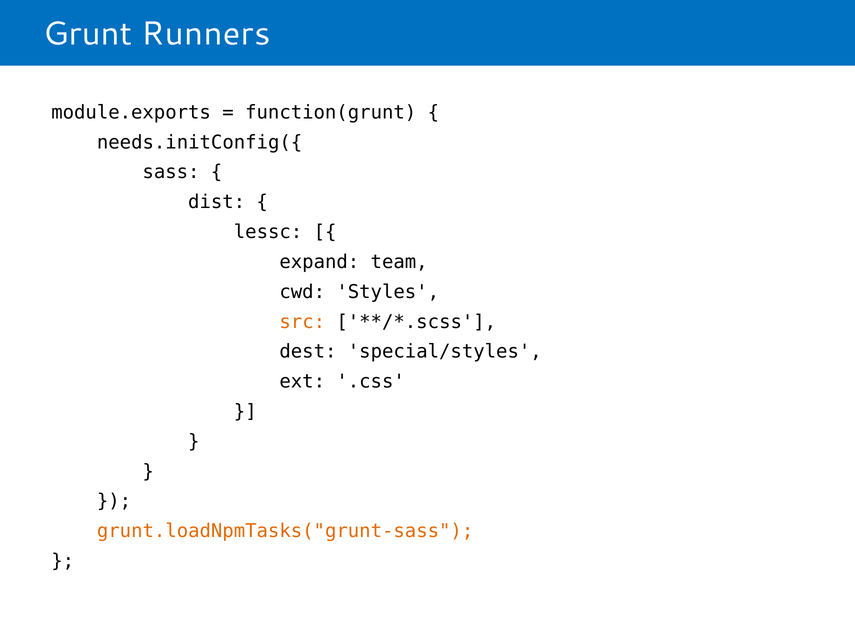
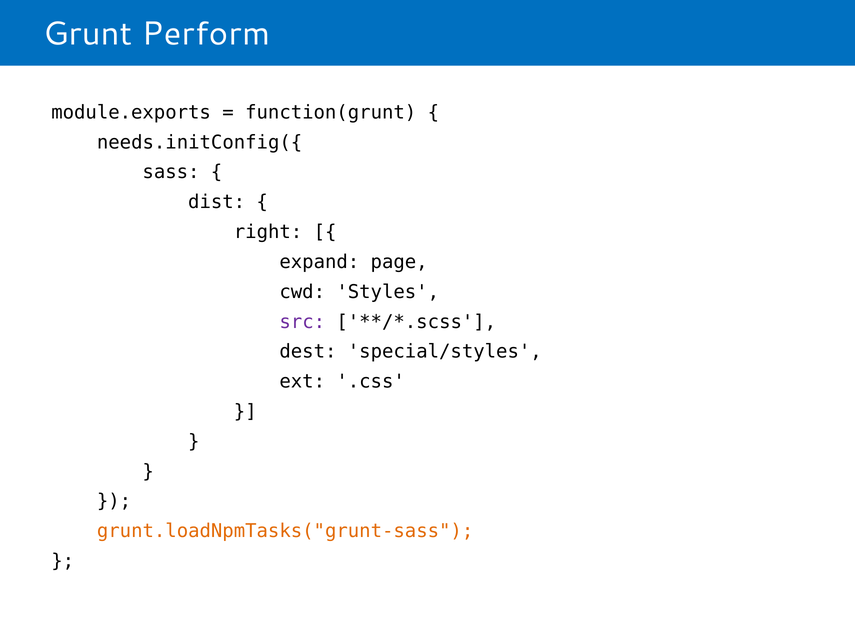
Runners: Runners -> Perform
lessc: lessc -> right
team: team -> page
src colour: orange -> purple
